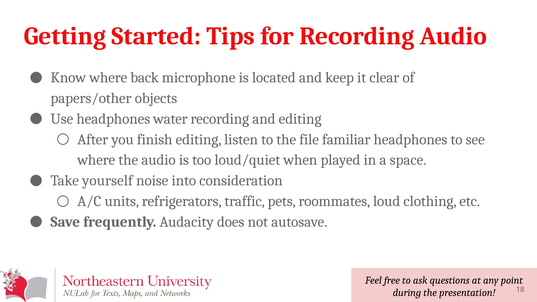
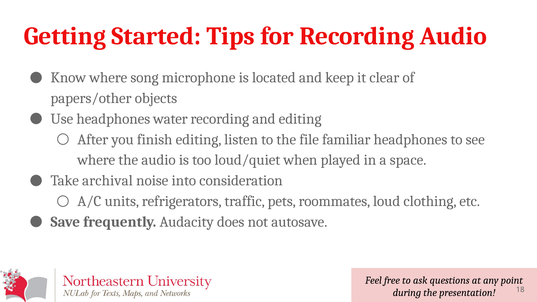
back: back -> song
yourself: yourself -> archival
